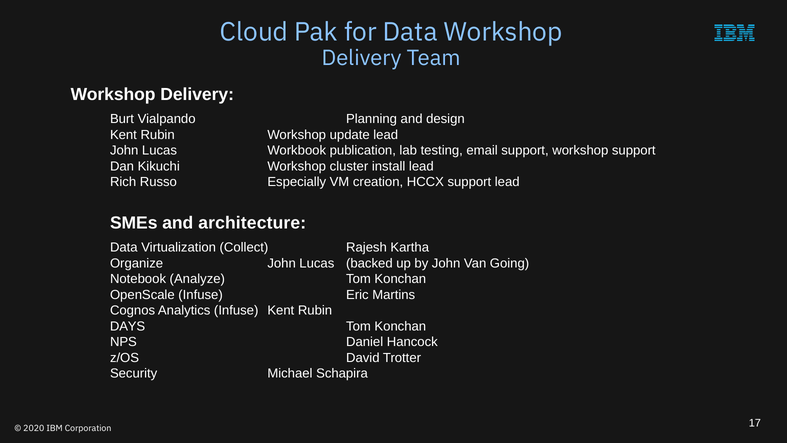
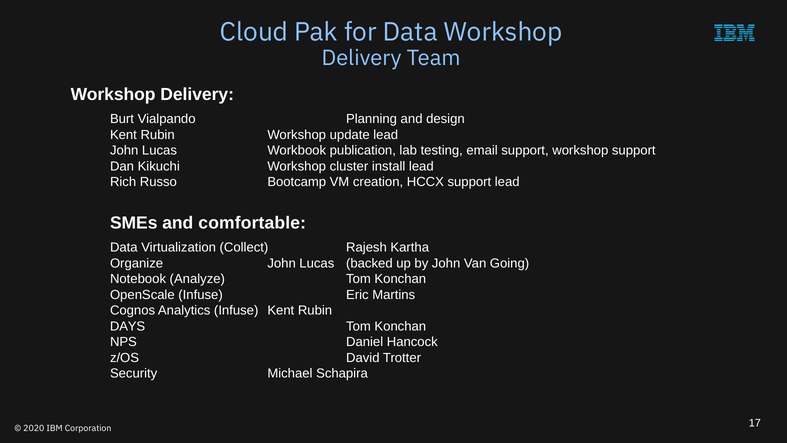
Especially: Especially -> Bootcamp
architecture: architecture -> comfortable
